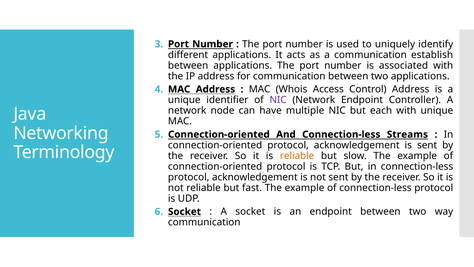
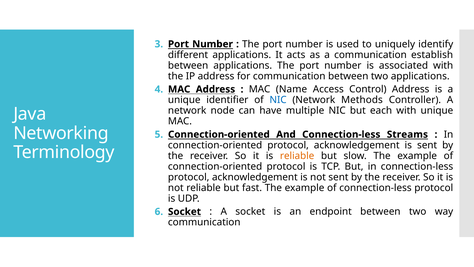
Whois: Whois -> Name
NIC at (278, 100) colour: purple -> blue
Network Endpoint: Endpoint -> Methods
